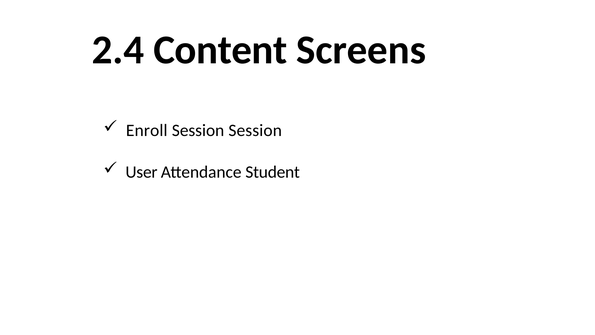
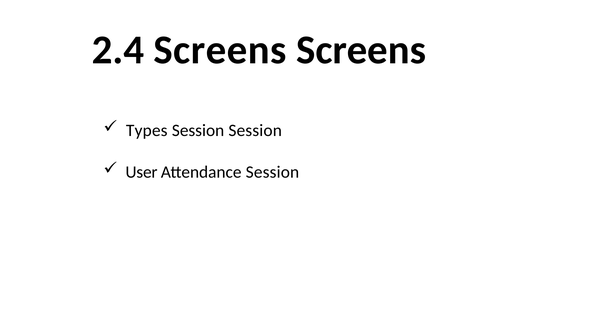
2.4 Content: Content -> Screens
Enroll: Enroll -> Types
Attendance Student: Student -> Session
